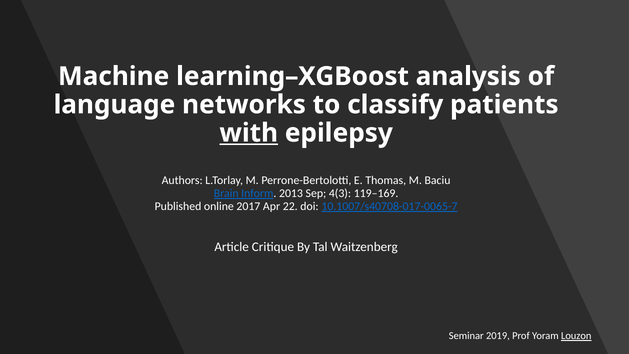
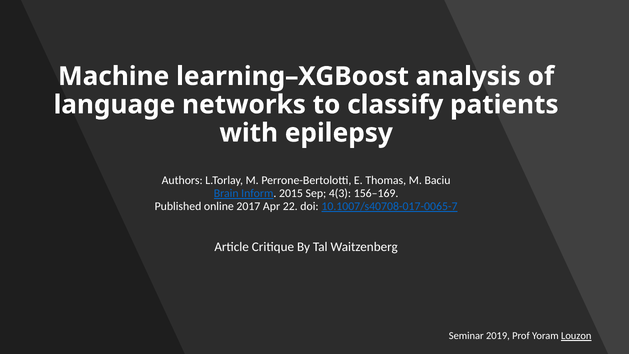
with underline: present -> none
2013: 2013 -> 2015
119–169: 119–169 -> 156–169
